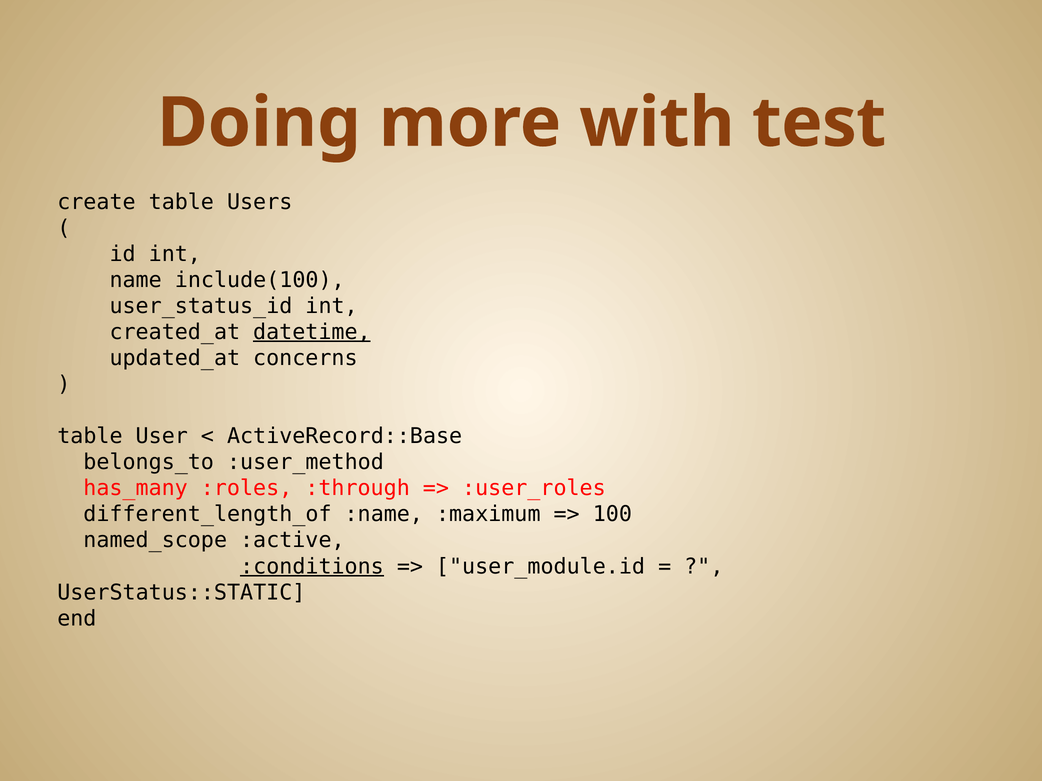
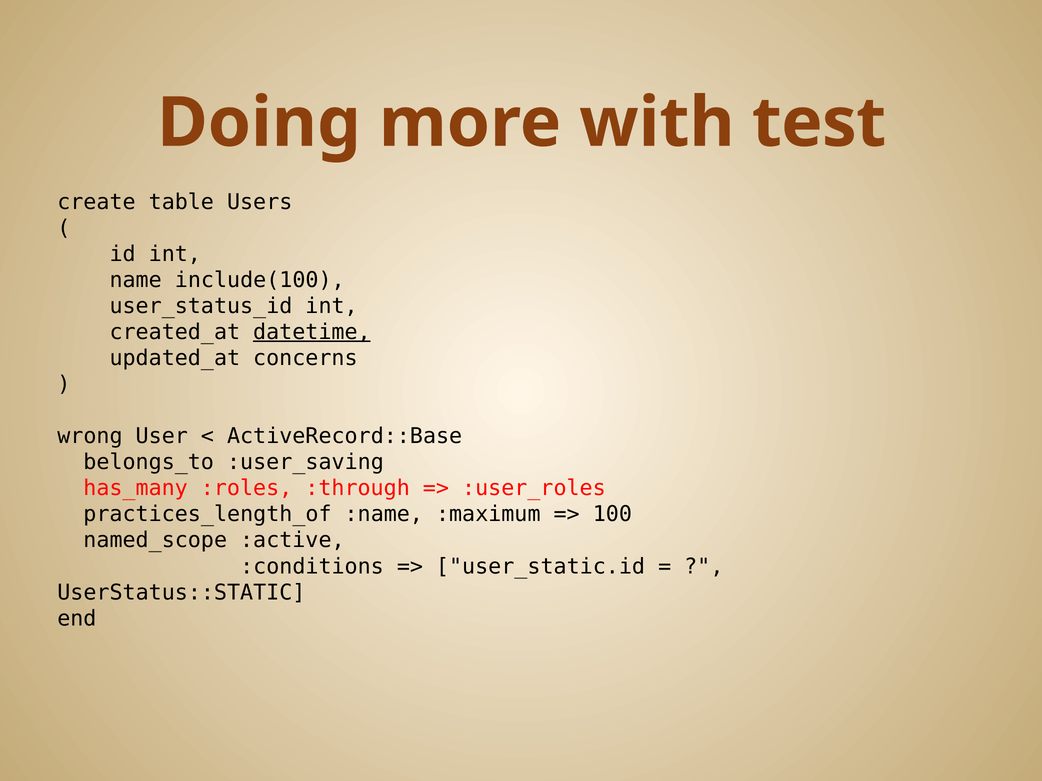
table at (90, 436): table -> wrong
:user_method: :user_method -> :user_saving
different_length_of: different_length_of -> practices_length_of
:conditions underline: present -> none
user_module.id: user_module.id -> user_static.id
